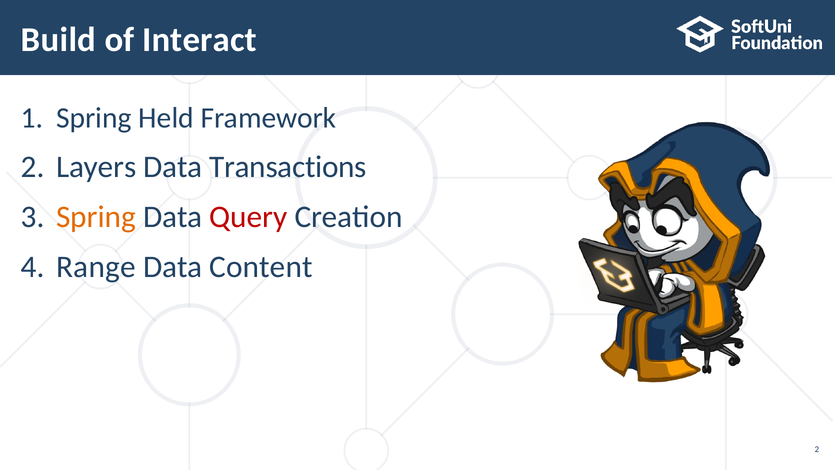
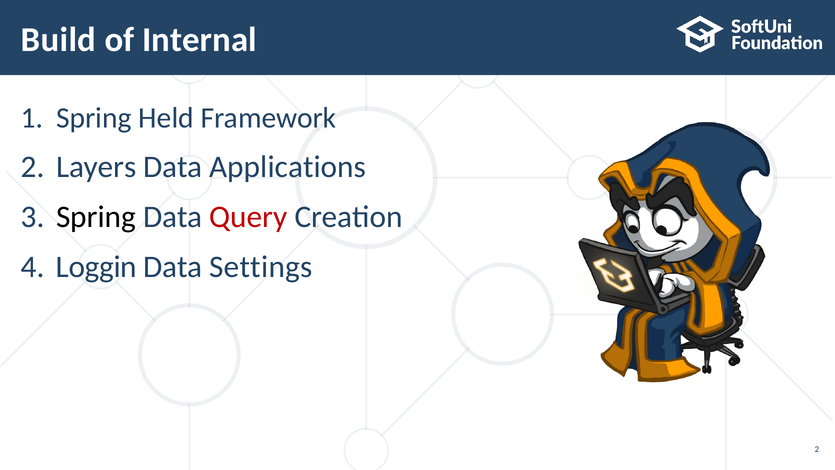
Interact: Interact -> Internal
Transactions: Transactions -> Applications
Spring at (96, 217) colour: orange -> black
Range: Range -> Loggin
Content: Content -> Settings
